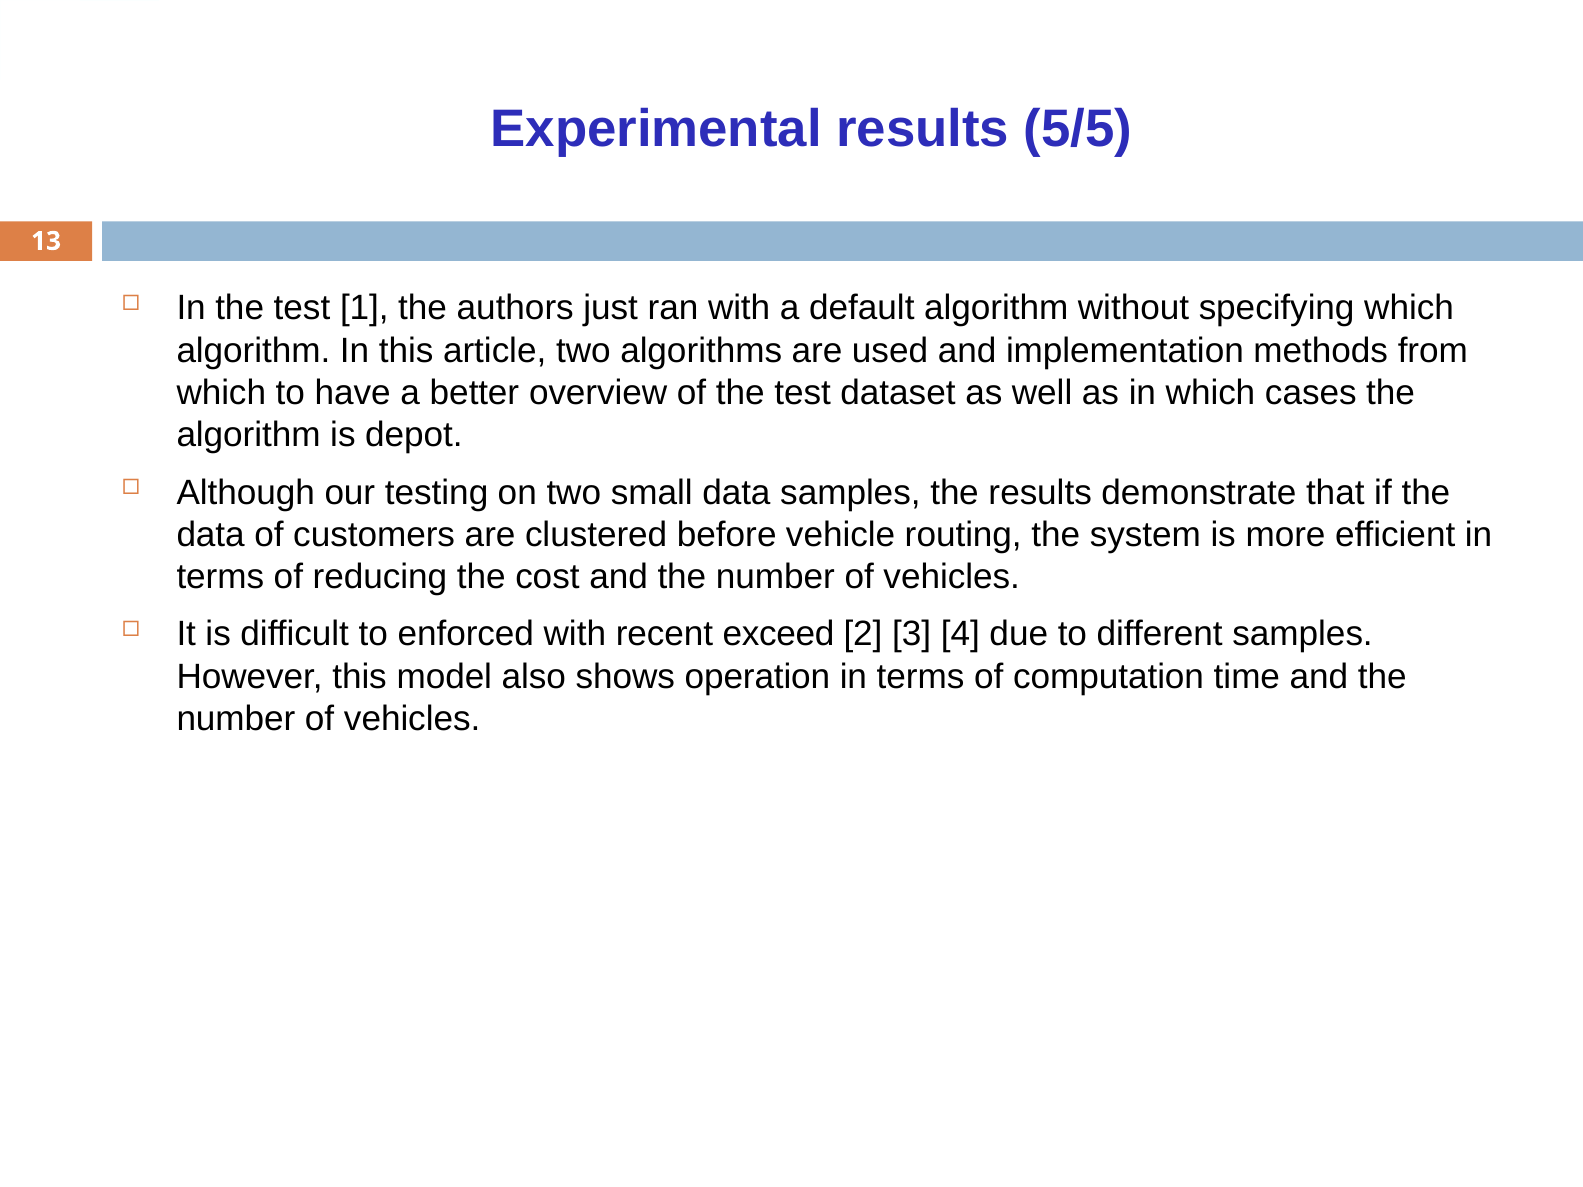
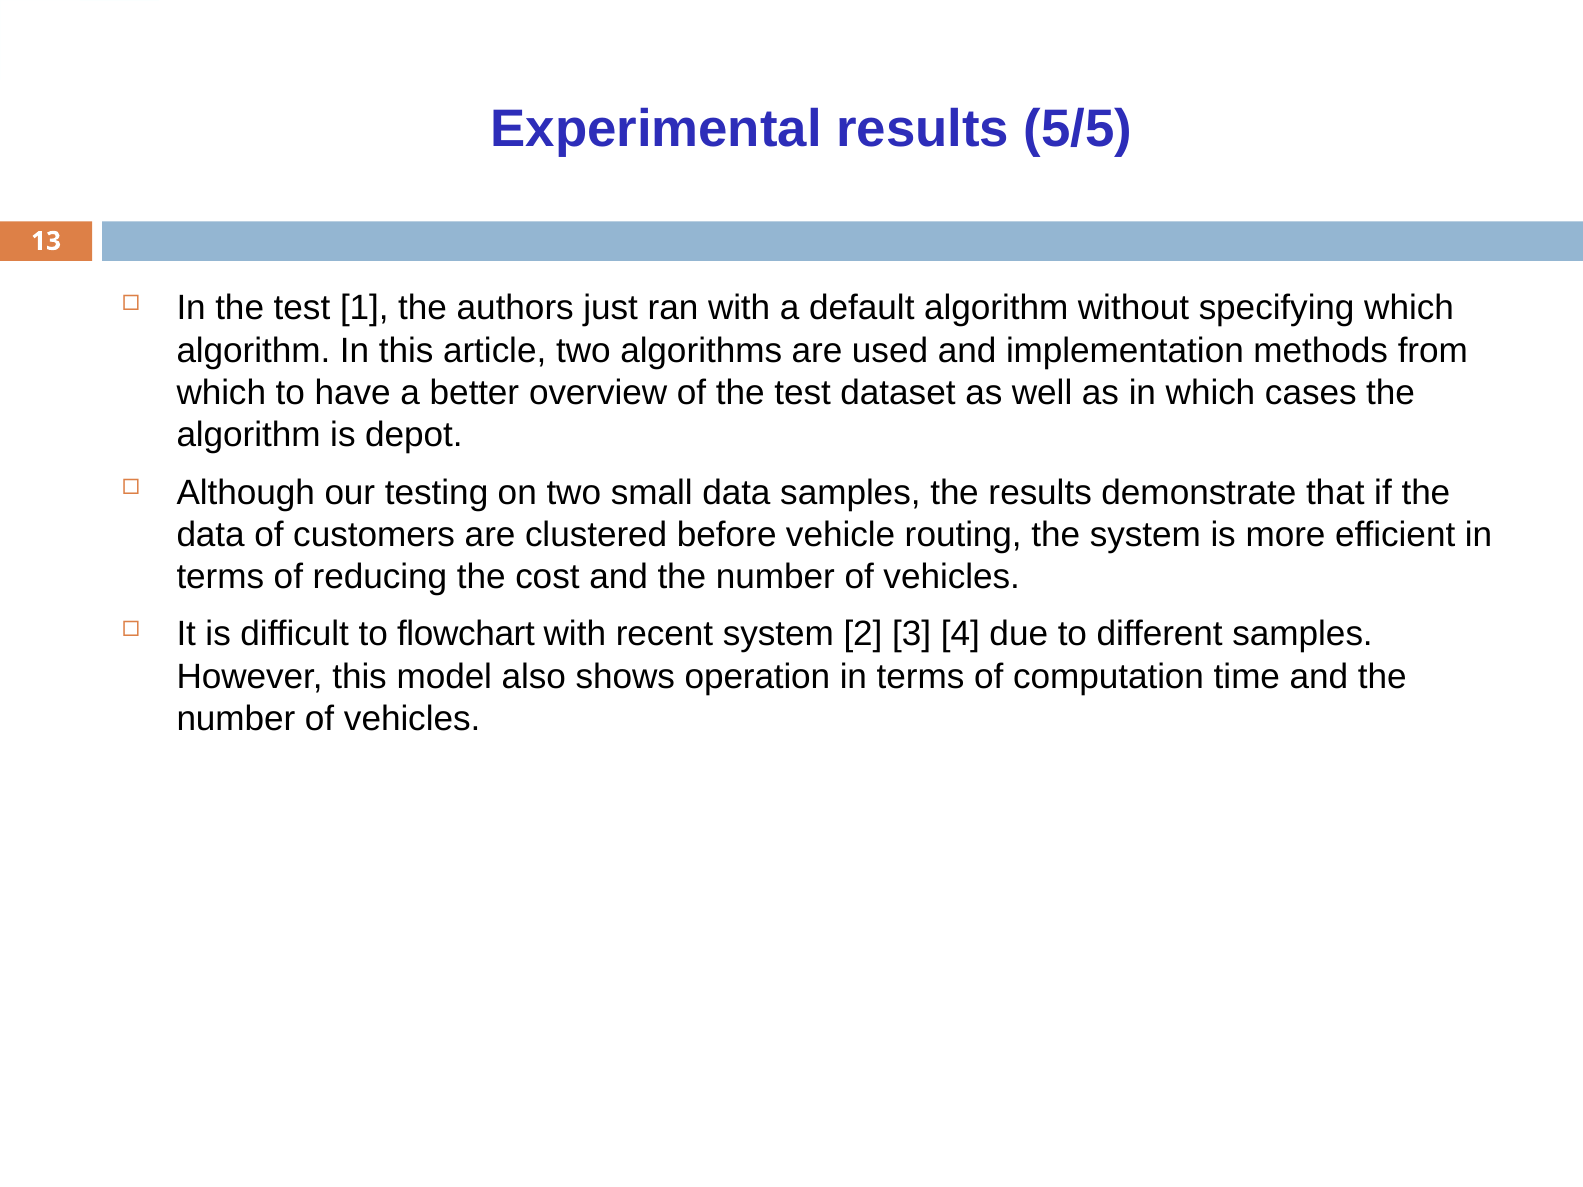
enforced: enforced -> flowchart
recent exceed: exceed -> system
